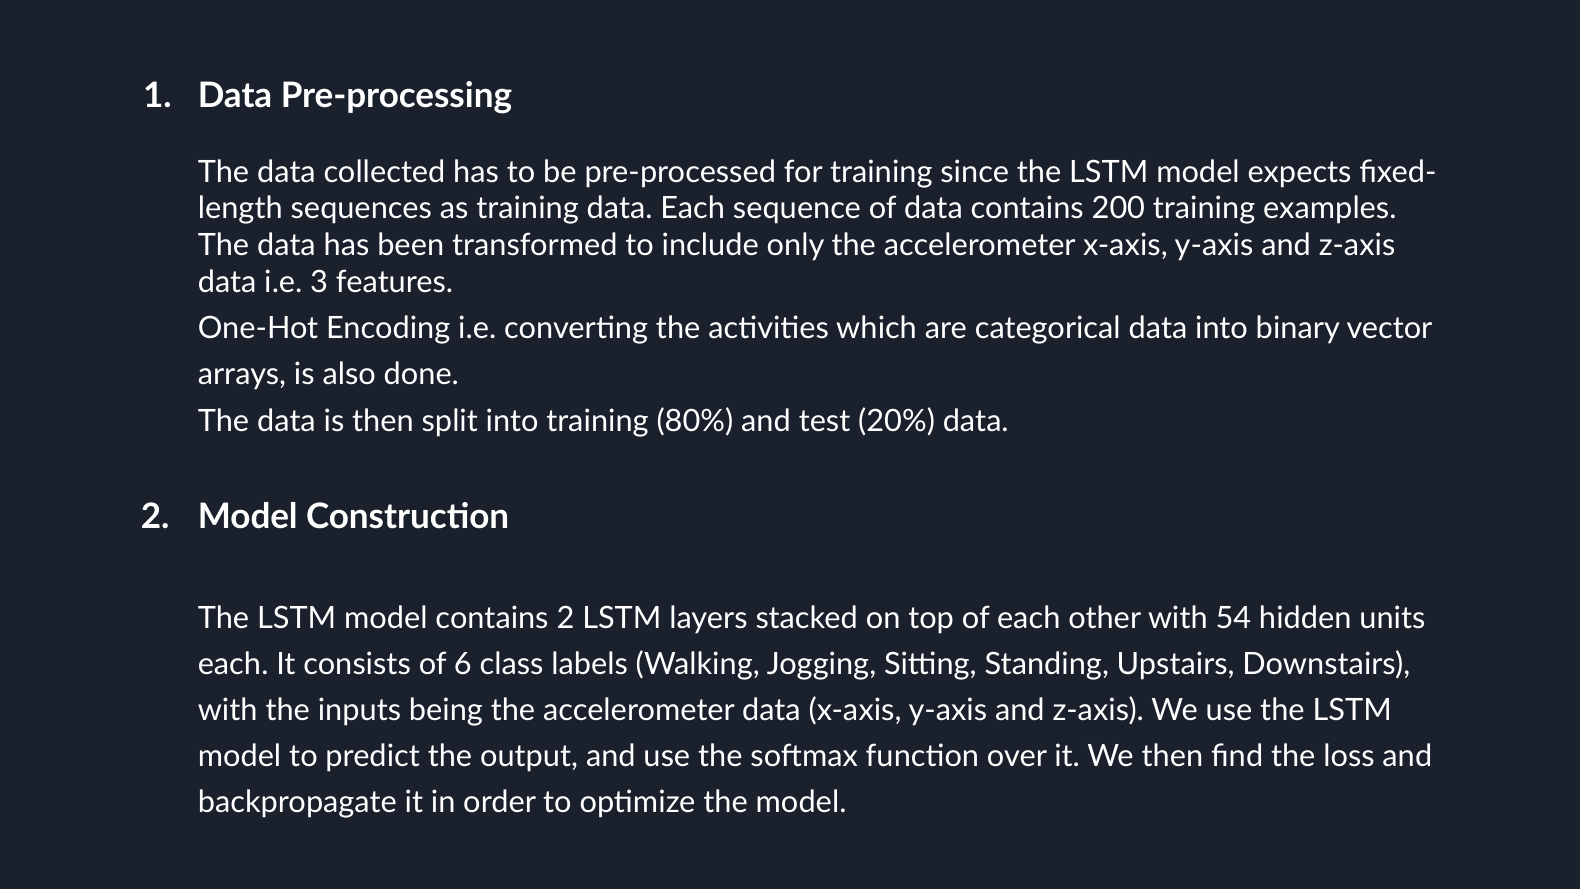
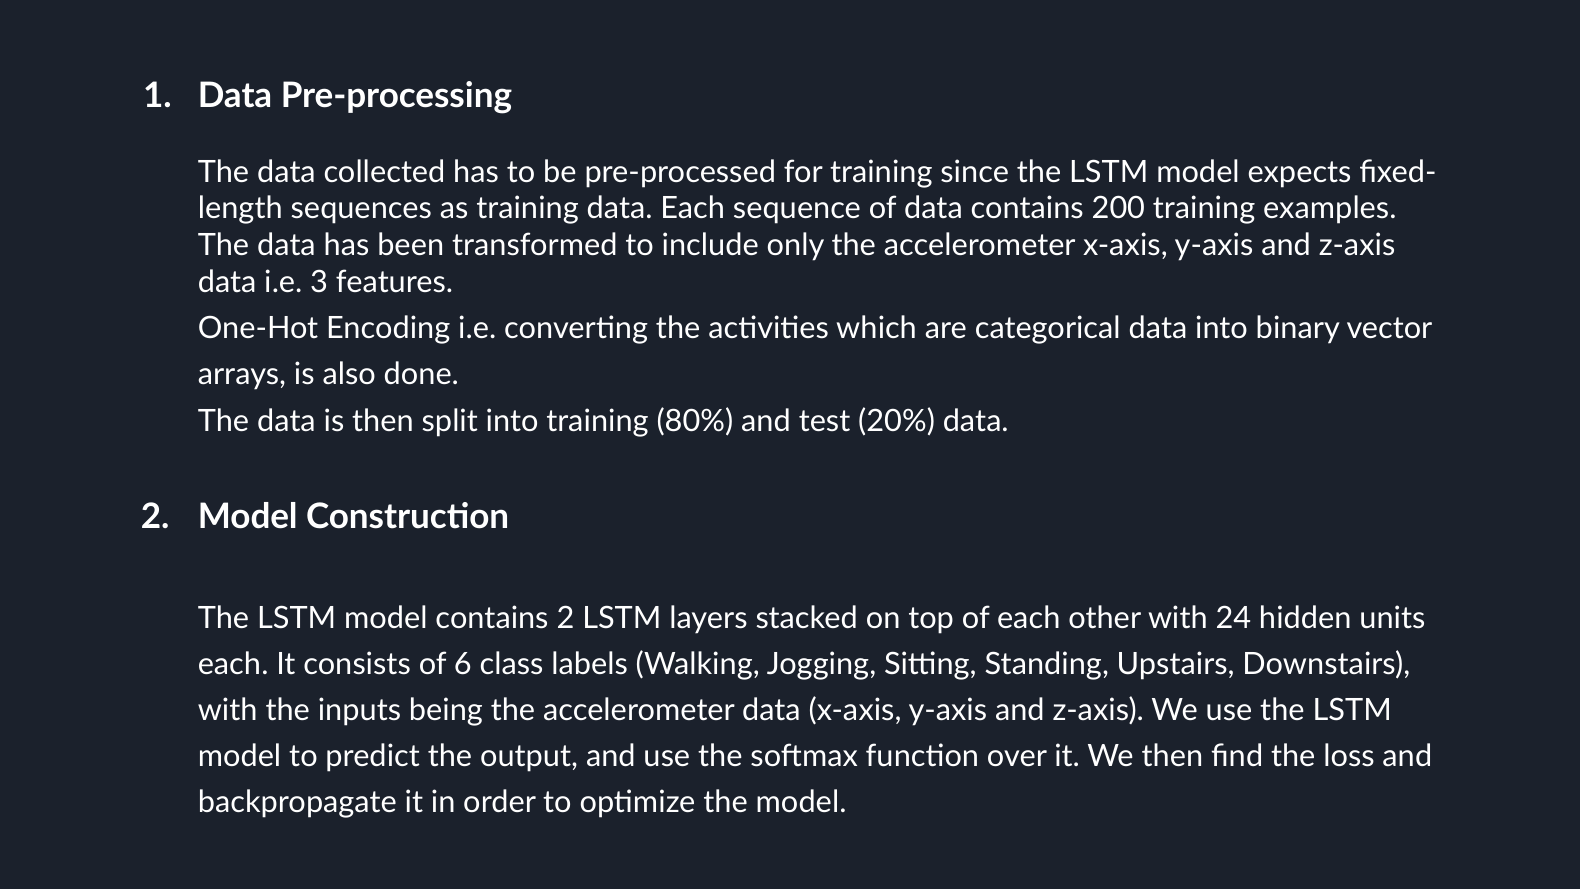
54: 54 -> 24
